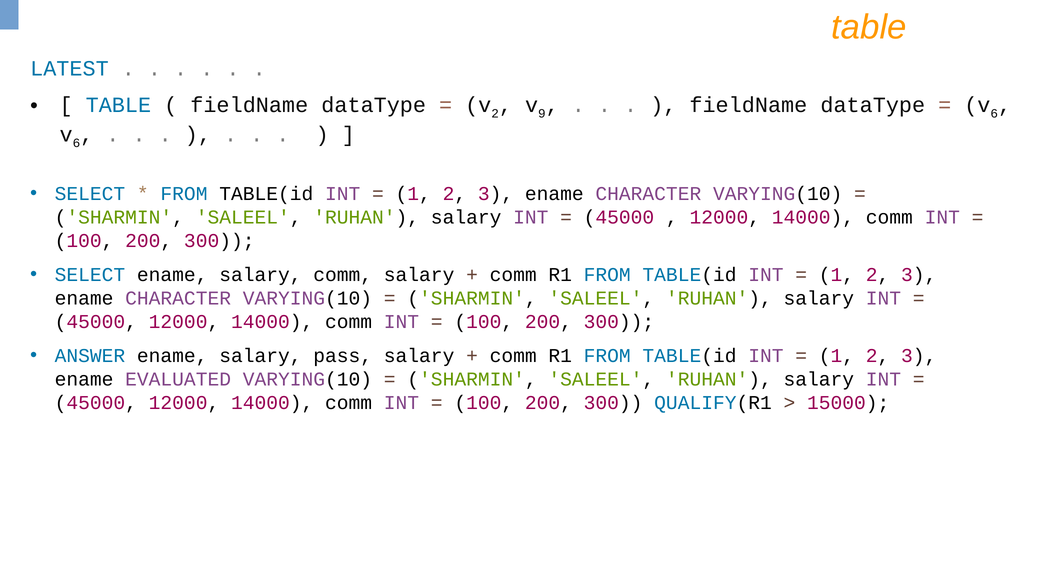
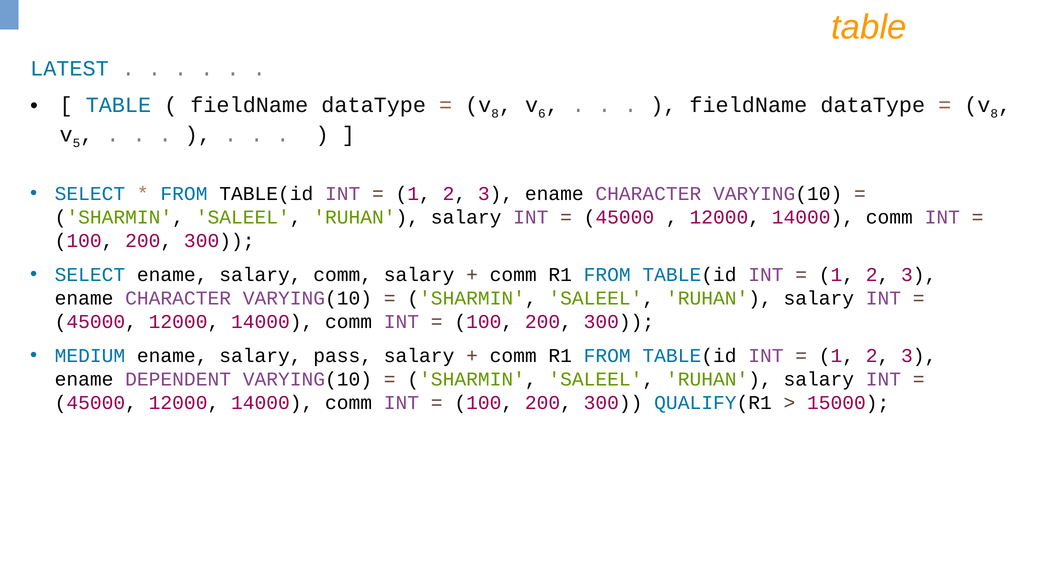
2 at (495, 113): 2 -> 8
9: 9 -> 6
6 at (994, 113): 6 -> 8
6 at (76, 143): 6 -> 5
ANSWER: ANSWER -> MEDIUM
EVALUATED: EVALUATED -> DEPENDENT
